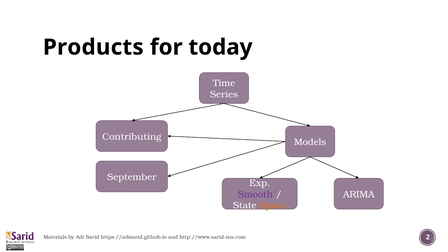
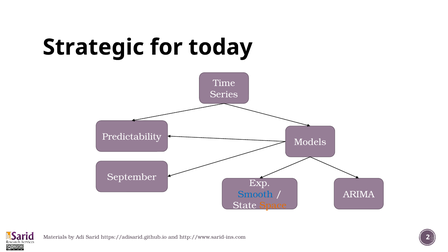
Products: Products -> Strategic
Contributing: Contributing -> Predictability
Smooth colour: purple -> blue
